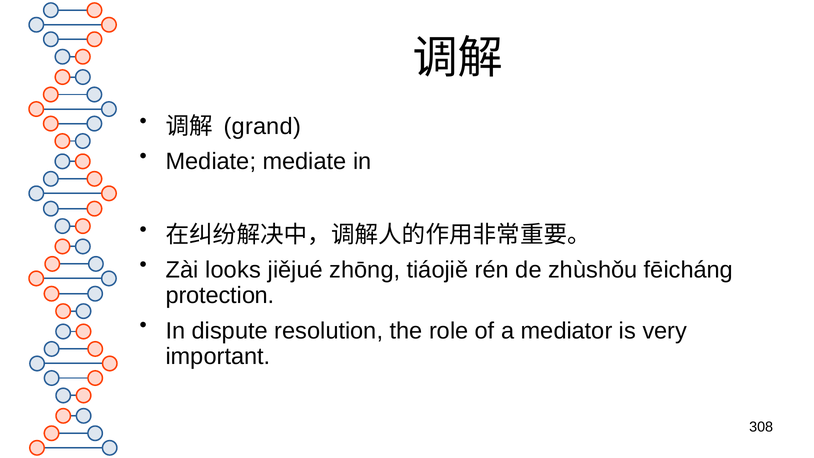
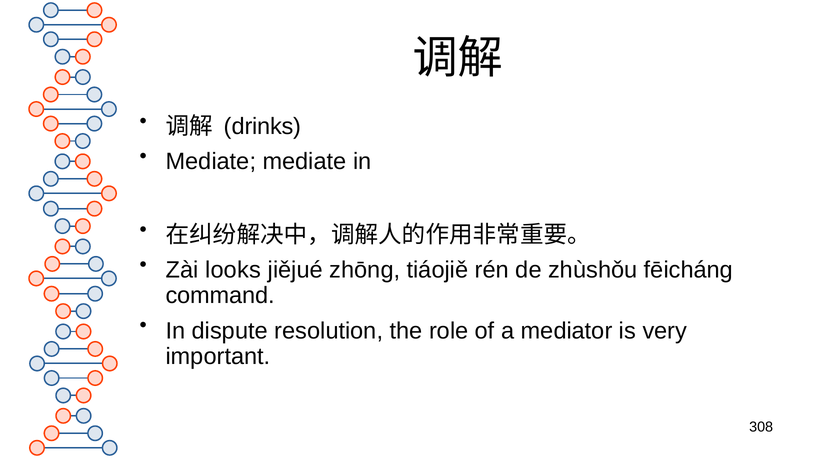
grand: grand -> drinks
protection: protection -> command
